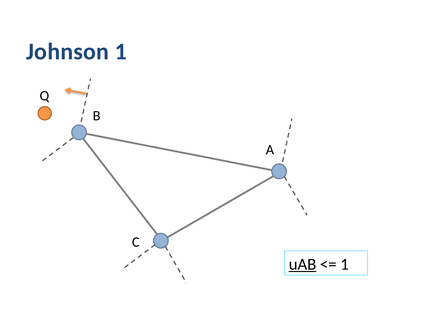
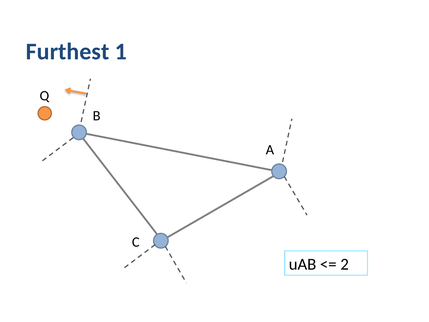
Johnson: Johnson -> Furthest
uAB underline: present -> none
1 at (345, 264): 1 -> 2
